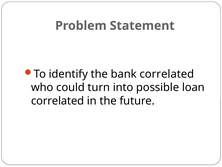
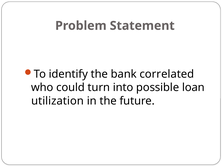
correlated at (58, 101): correlated -> utilization
